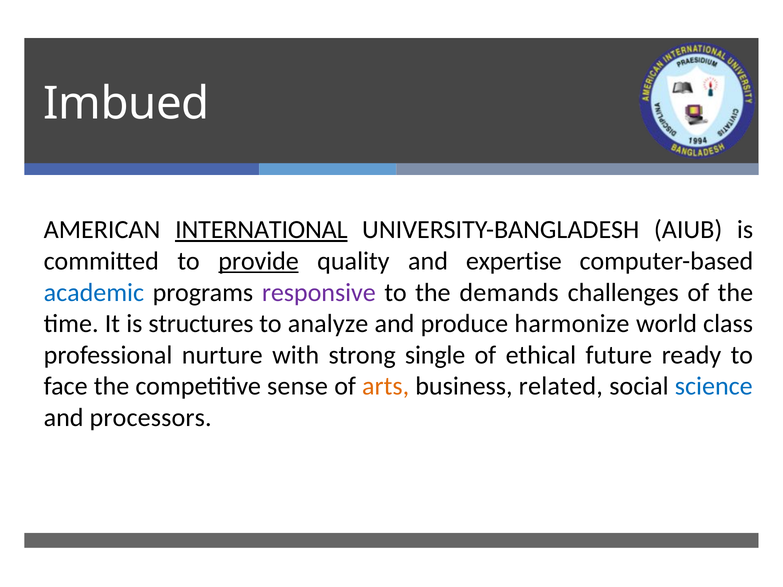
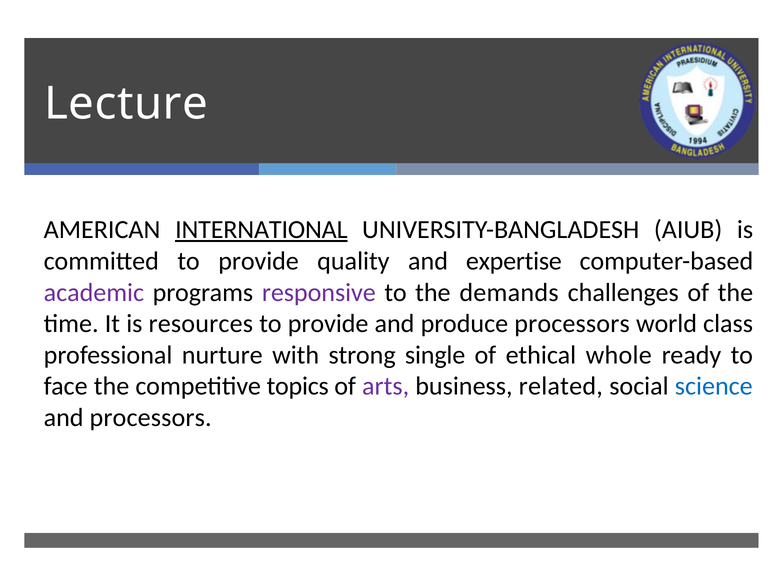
Imbued: Imbued -> Lecture
provide at (259, 261) underline: present -> none
academic colour: blue -> purple
structures: structures -> resources
analyze at (328, 324): analyze -> provide
produce harmonize: harmonize -> processors
future: future -> whole
sense: sense -> topics
arts colour: orange -> purple
